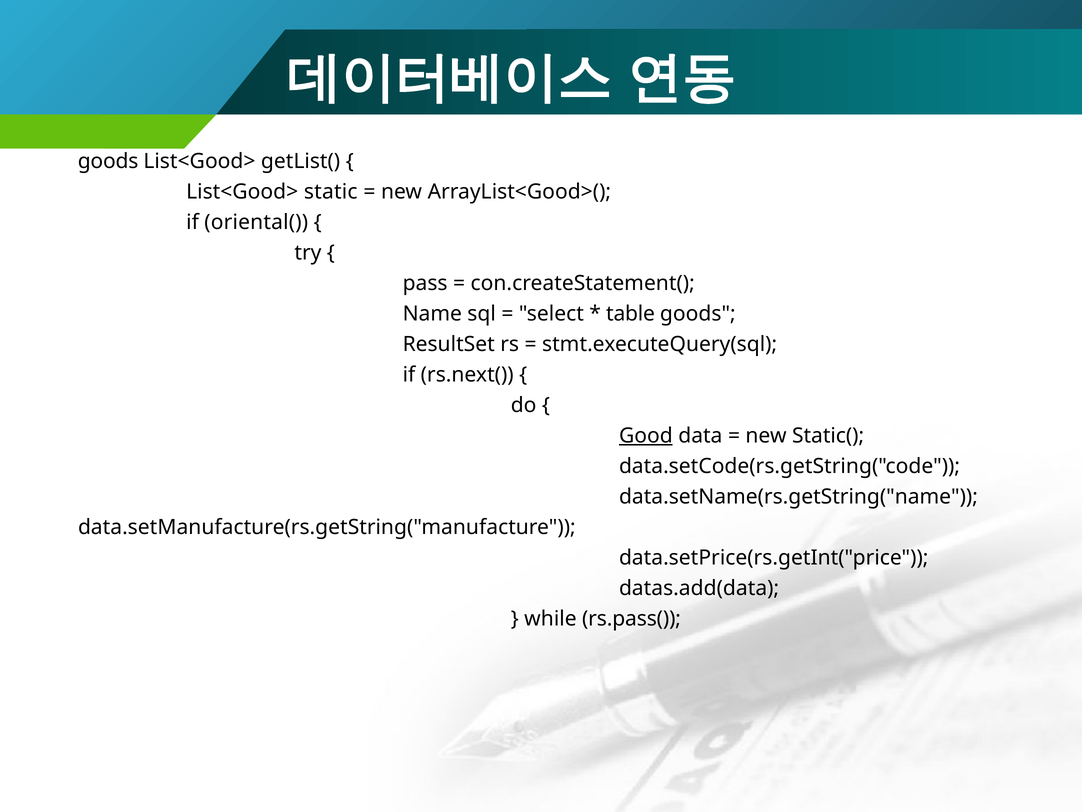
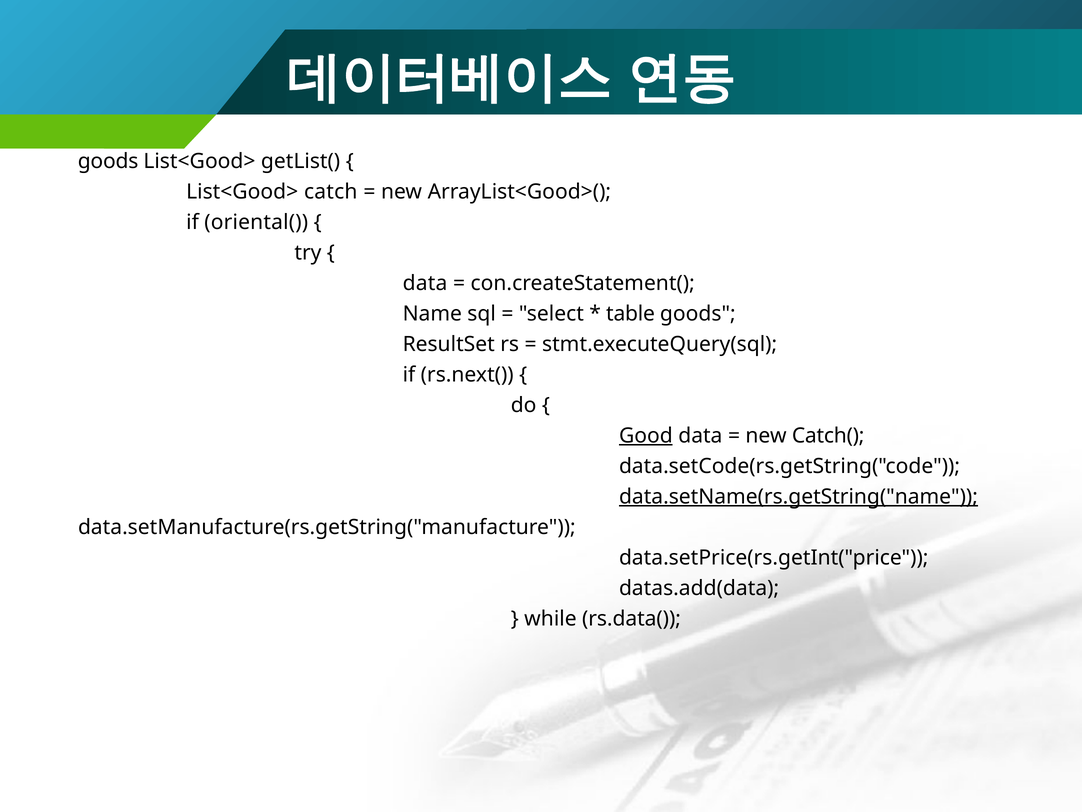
static: static -> catch
pass at (425, 283): pass -> data
Static(: Static( -> Catch(
data.setName(rs.getString("name underline: none -> present
rs.pass(: rs.pass( -> rs.data(
